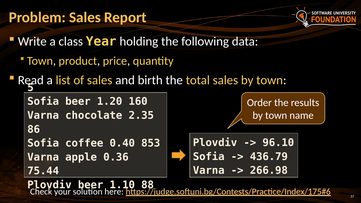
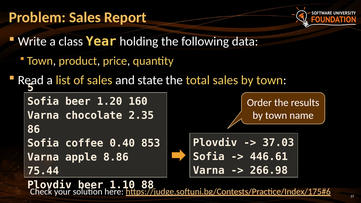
birth: birth -> state
96.10: 96.10 -> 37.03
436.79: 436.79 -> 446.61
0.36: 0.36 -> 8.86
